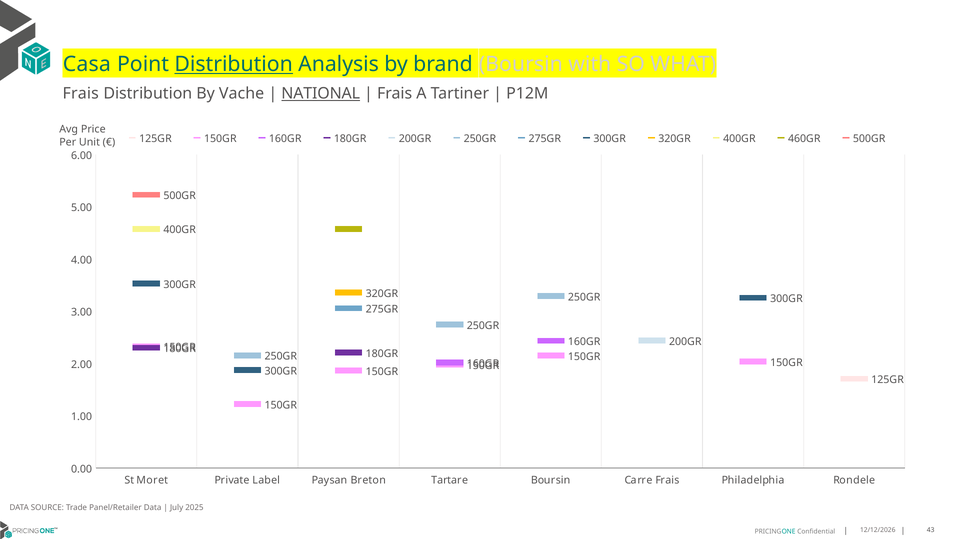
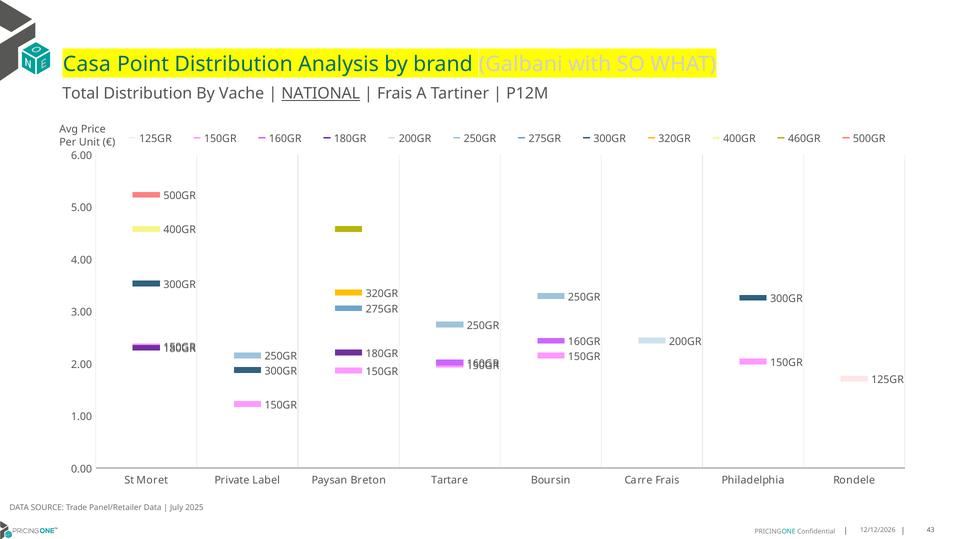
Distribution at (234, 64) underline: present -> none
brand Boursin: Boursin -> Galbani
Frais at (81, 93): Frais -> Total
